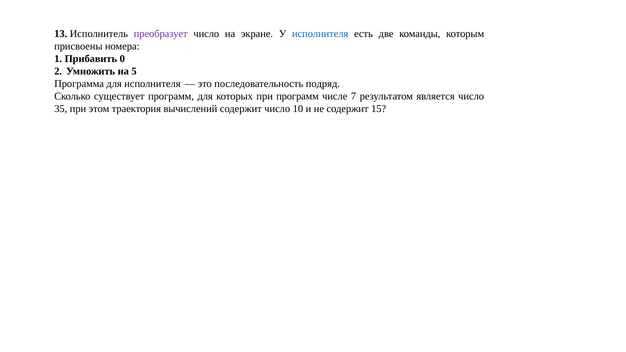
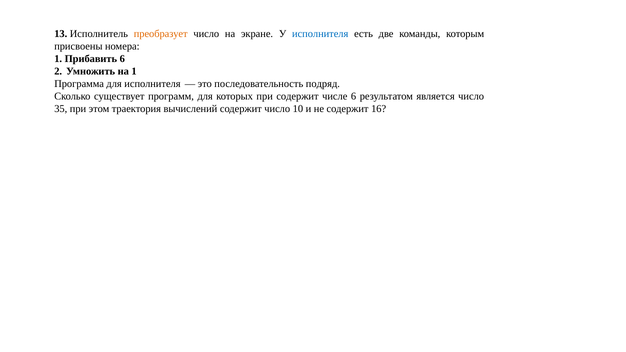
преобразует colour: purple -> orange
Прибавить 0: 0 -> 6
на 5: 5 -> 1
при программ: программ -> содержит
числе 7: 7 -> 6
15: 15 -> 16
